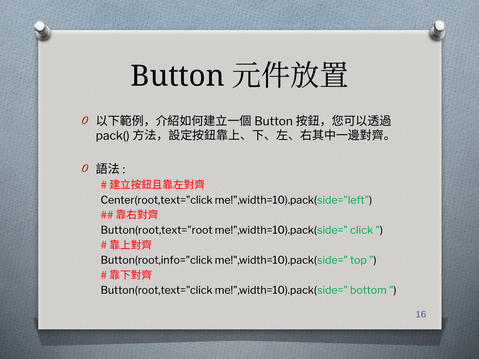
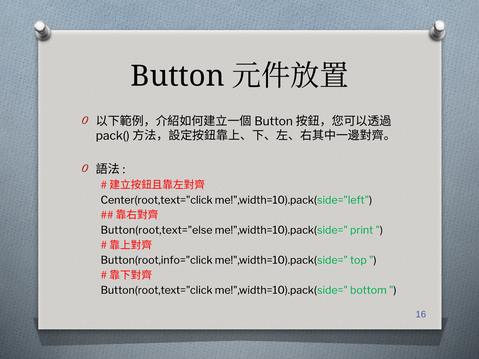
Button(root,text="root: Button(root,text="root -> Button(root,text="else
click: click -> print
